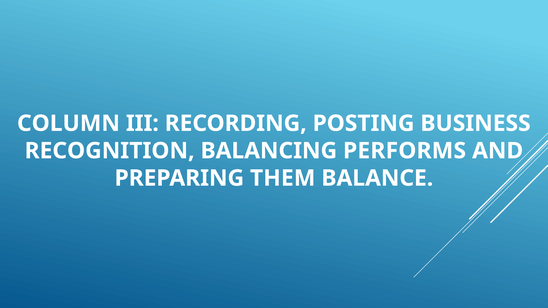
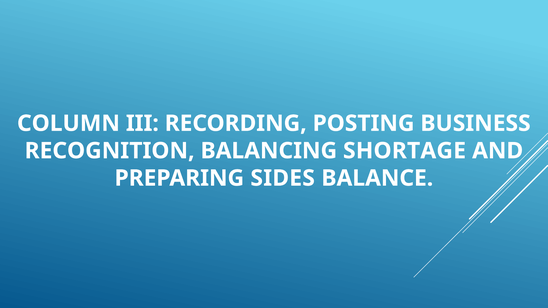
PERFORMS: PERFORMS -> SHORTAGE
THEM: THEM -> SIDES
